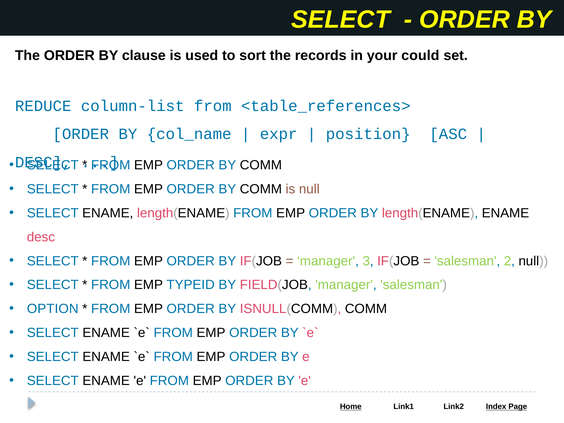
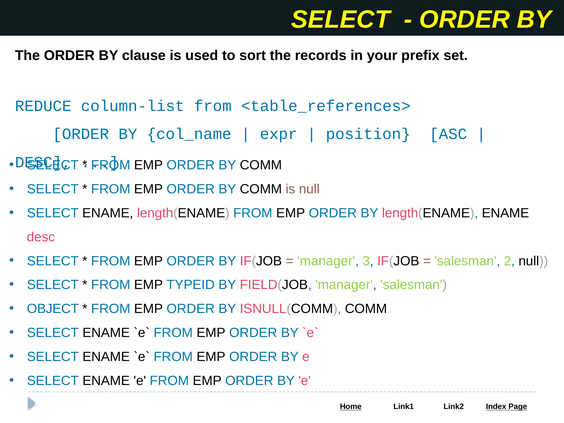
could: could -> prefix
OPTION: OPTION -> OBJECT
